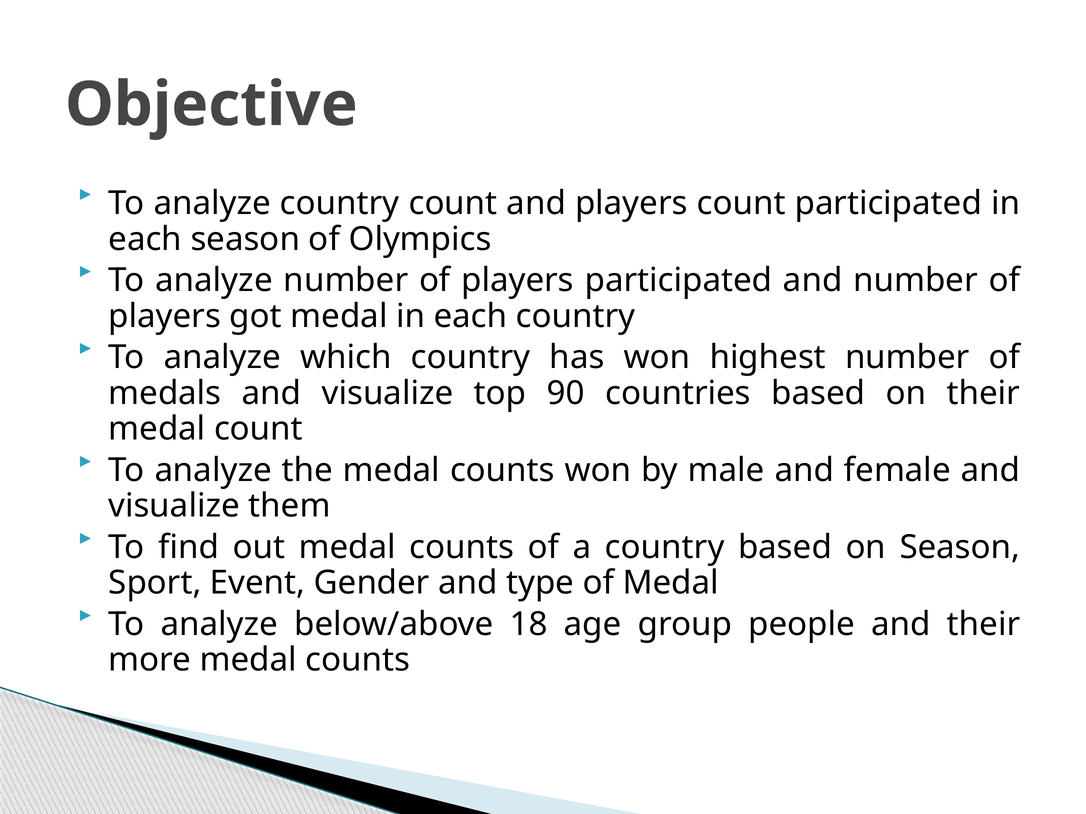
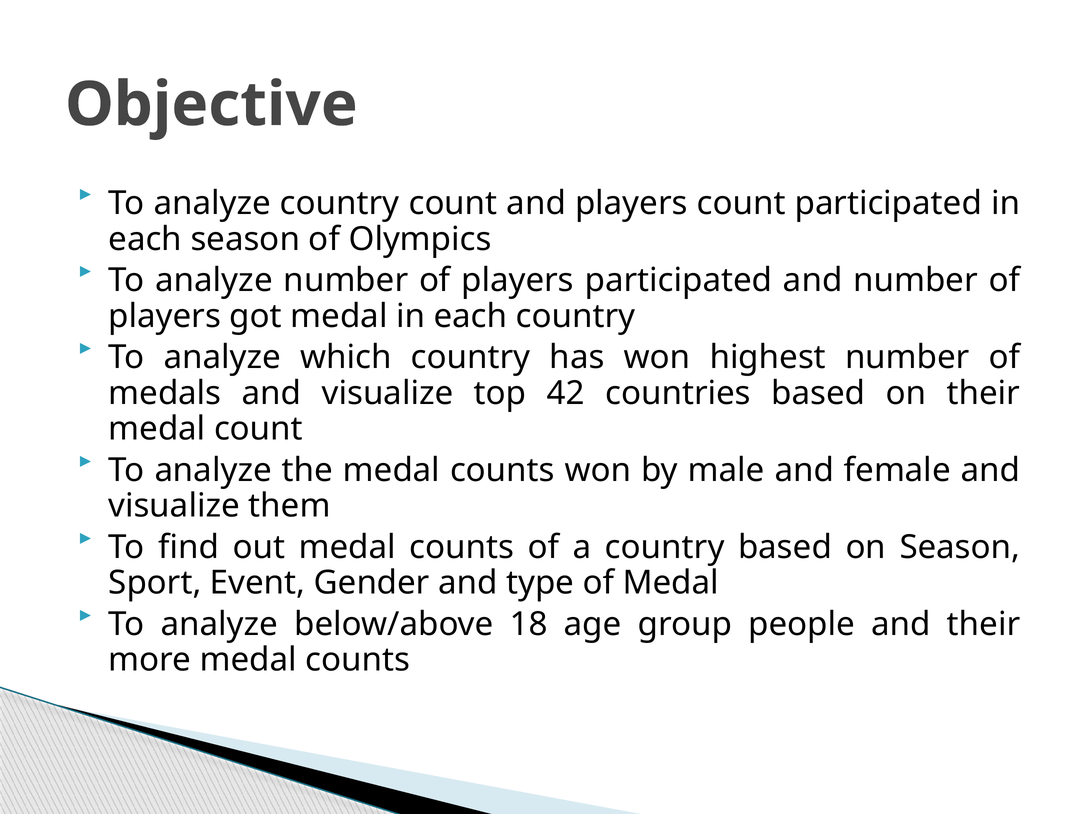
90: 90 -> 42
